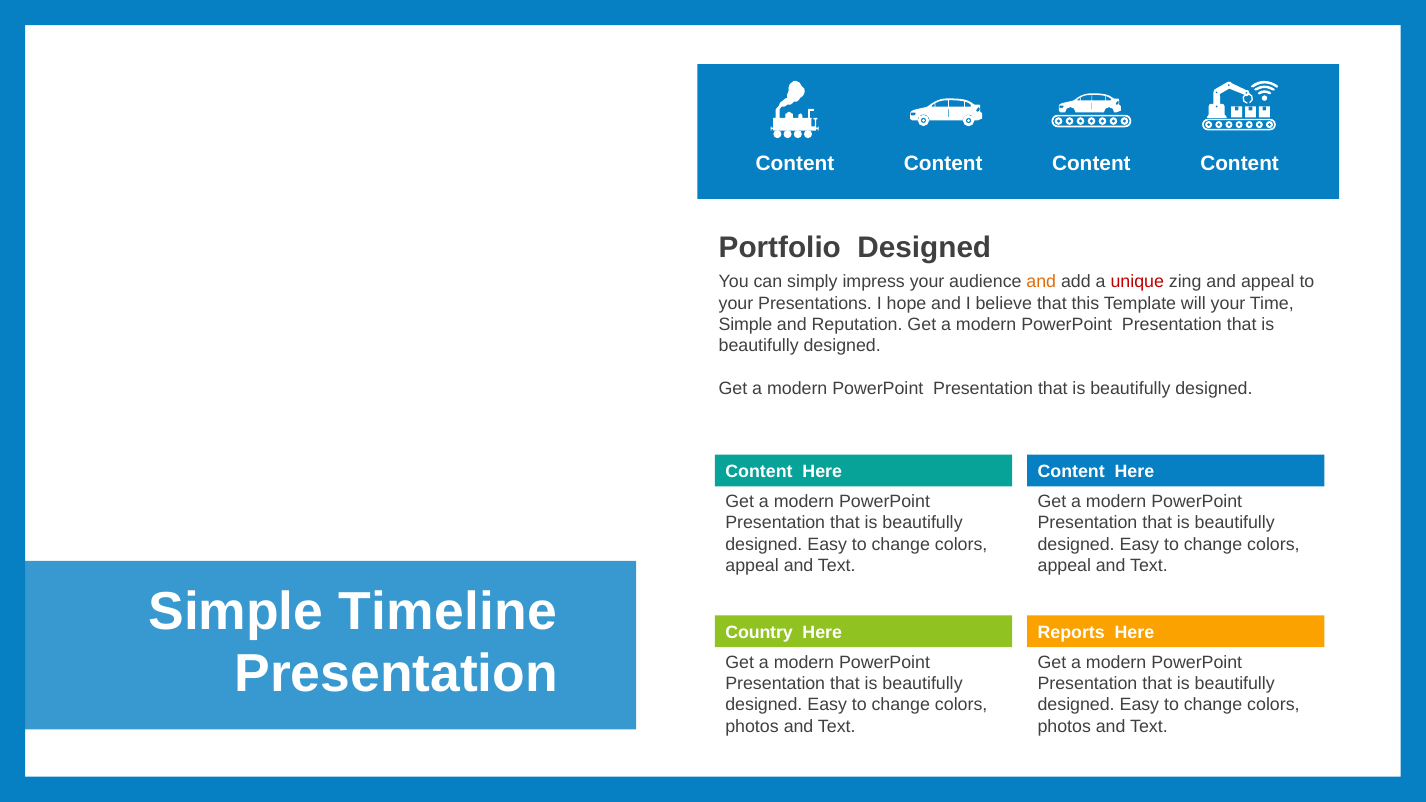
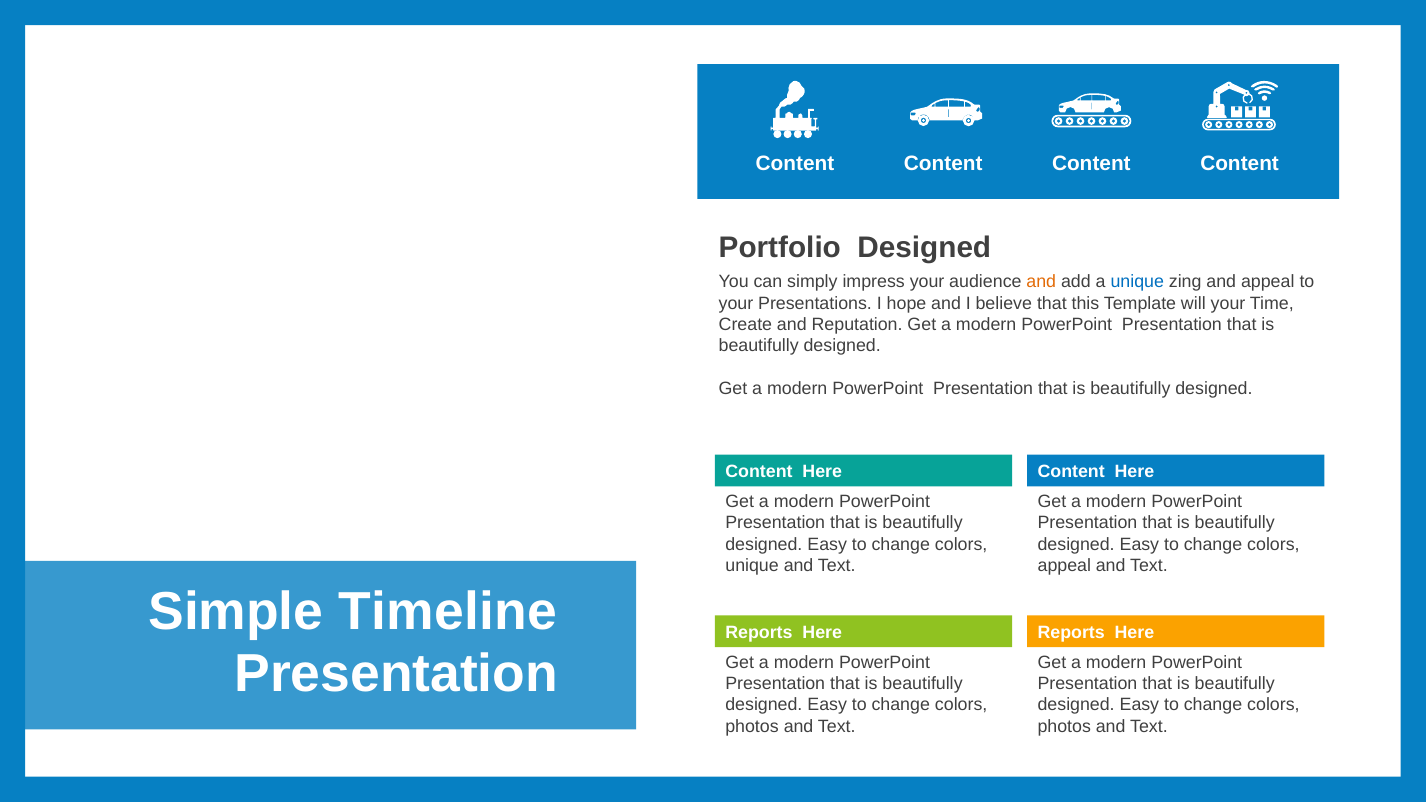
unique at (1137, 282) colour: red -> blue
Simple at (745, 325): Simple -> Create
appeal at (752, 566): appeal -> unique
Country at (759, 633): Country -> Reports
